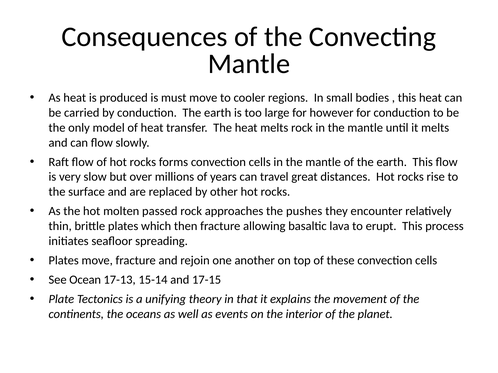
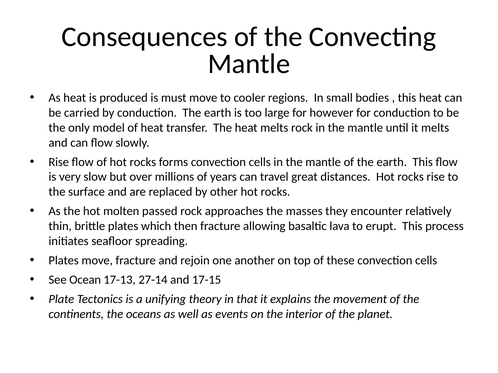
Raft at (59, 162): Raft -> Rise
pushes: pushes -> masses
15-14: 15-14 -> 27-14
